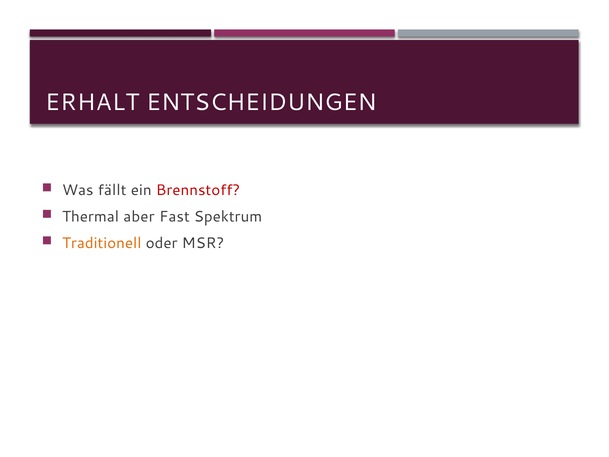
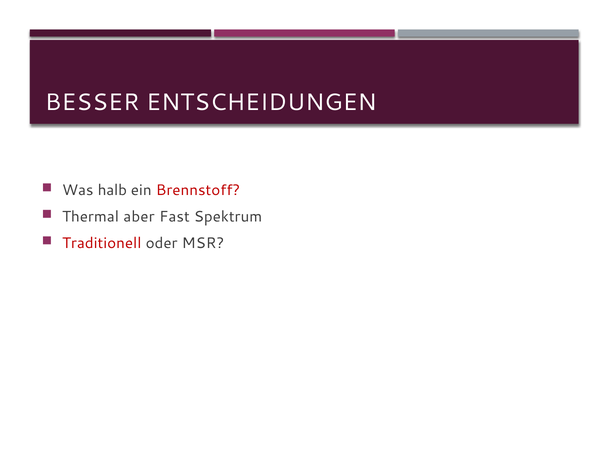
ERHALT: ERHALT -> BESSER
fällt: fällt -> halb
Traditionell colour: orange -> red
